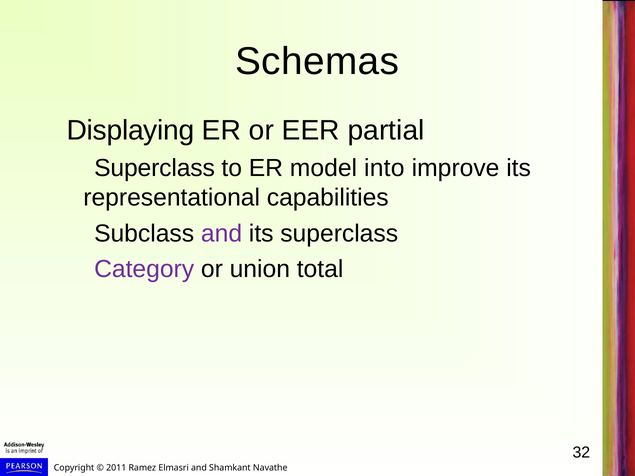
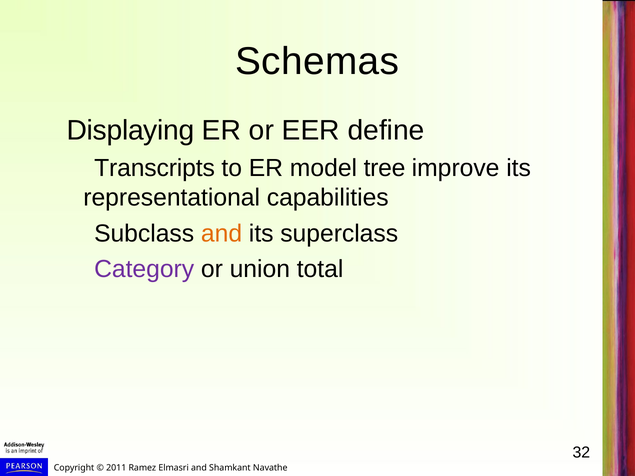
partial: partial -> define
Superclass at (155, 168): Superclass -> Transcripts
into: into -> tree
and at (222, 234) colour: purple -> orange
